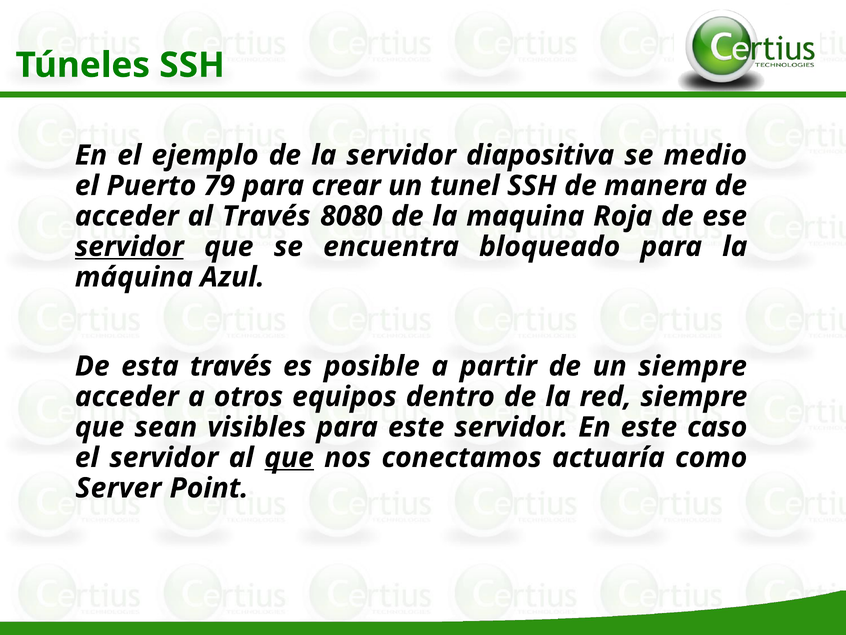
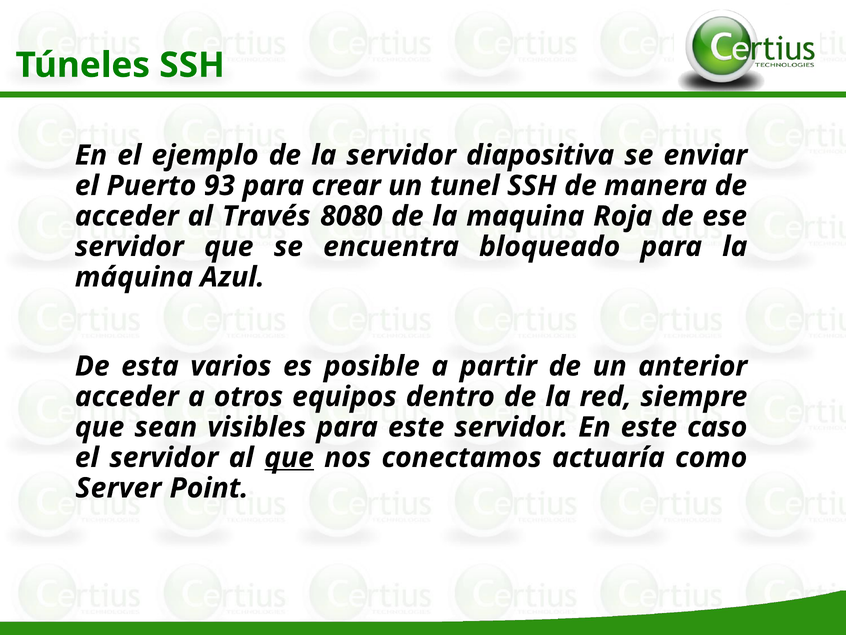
medio: medio -> enviar
79: 79 -> 93
servidor at (129, 246) underline: present -> none
esta través: través -> varios
un siempre: siempre -> anterior
